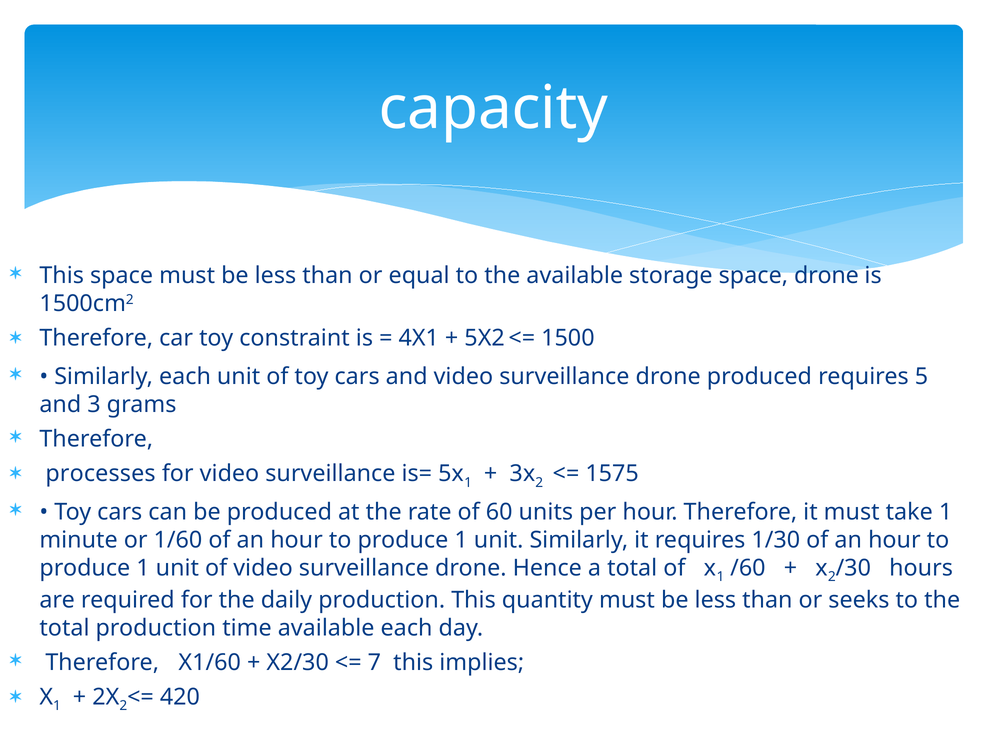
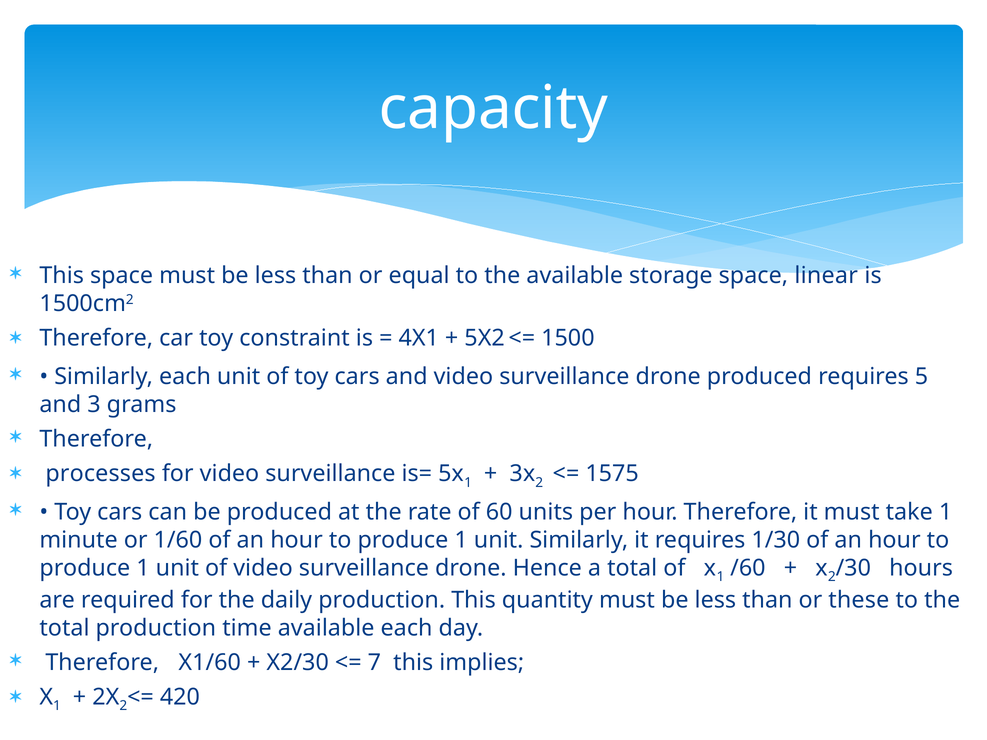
space drone: drone -> linear
seeks: seeks -> these
